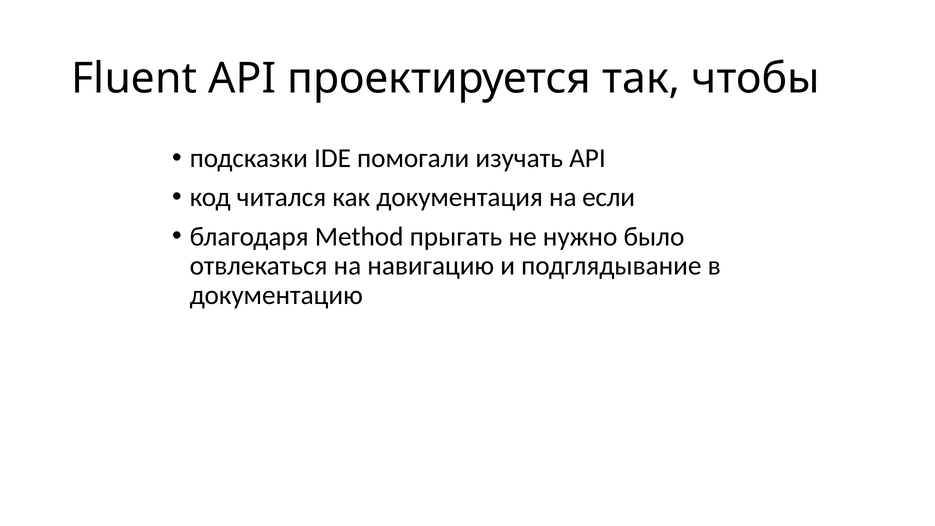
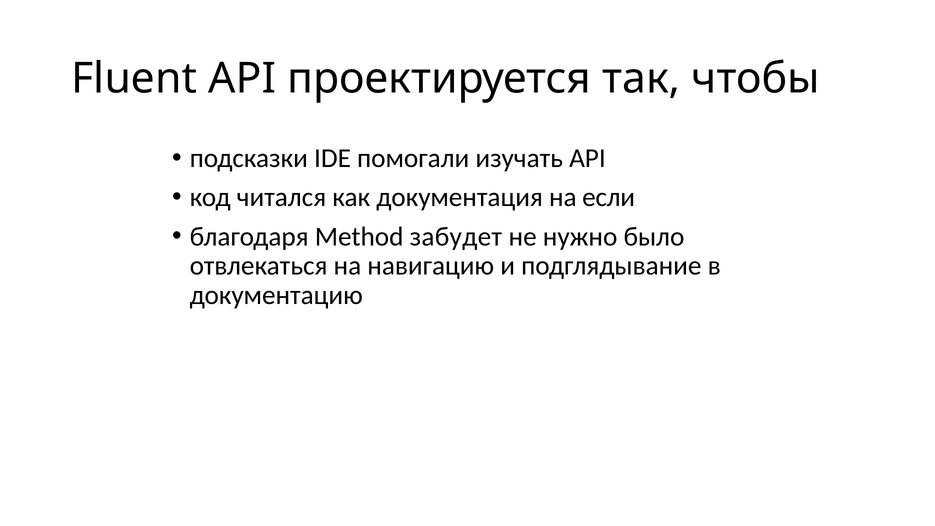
прыгать: прыгать -> забудет
